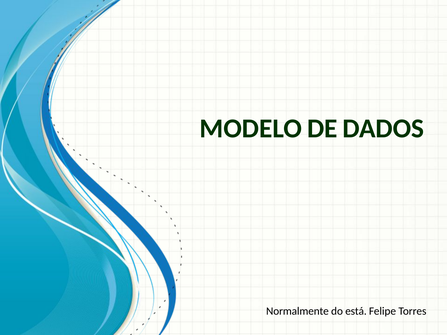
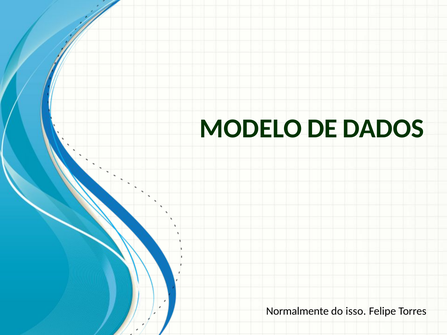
está: está -> isso
